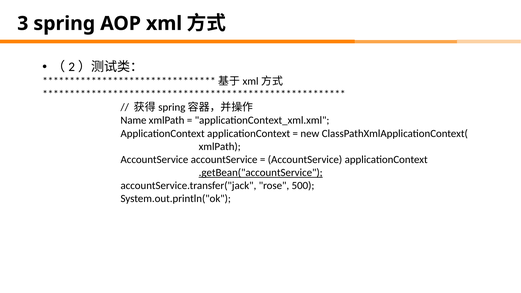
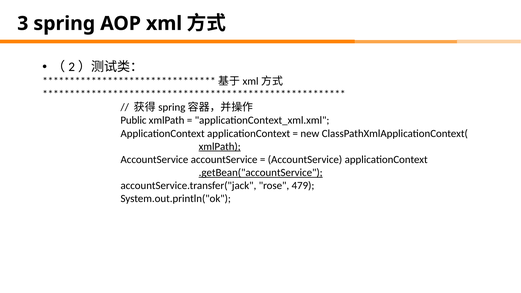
Name: Name -> Public
xmlPath at (220, 146) underline: none -> present
500: 500 -> 479
